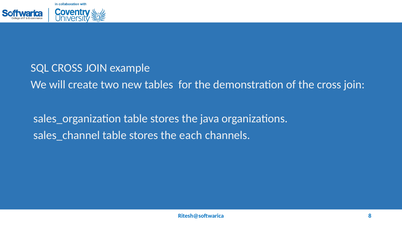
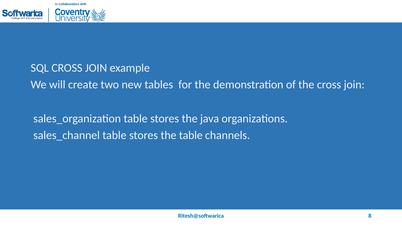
the each: each -> table
